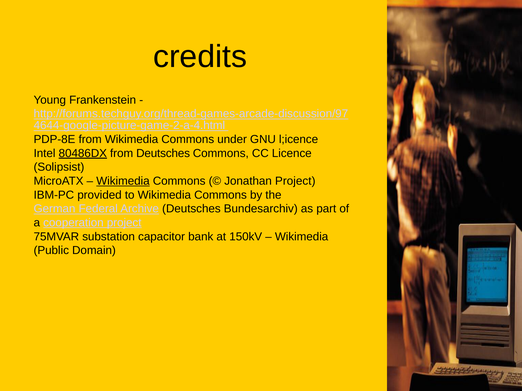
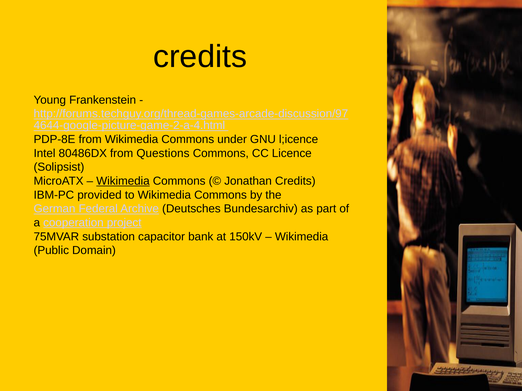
80486DX underline: present -> none
from Deutsches: Deutsches -> Questions
Jonathan Project: Project -> Credits
